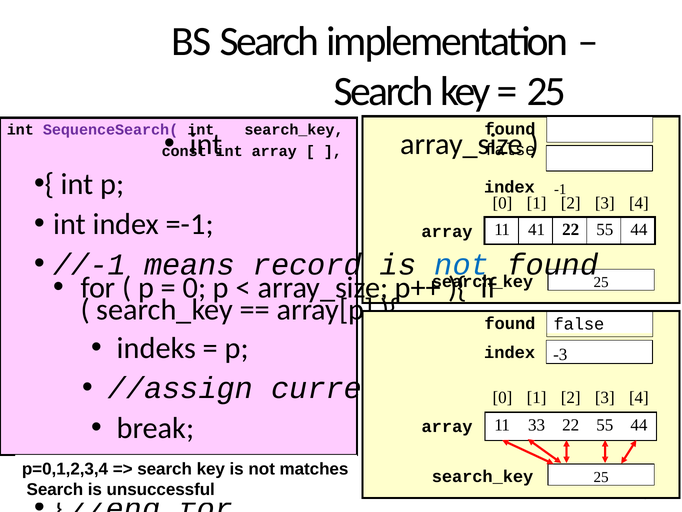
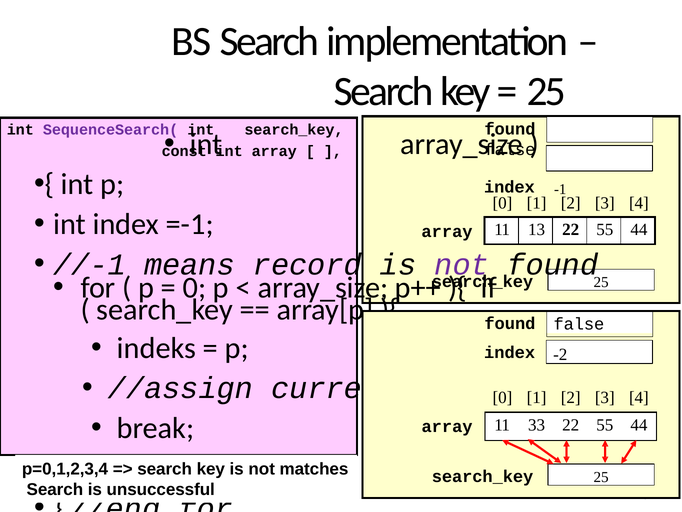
41: 41 -> 13
not at (462, 264) colour: blue -> purple
-3: -3 -> -2
